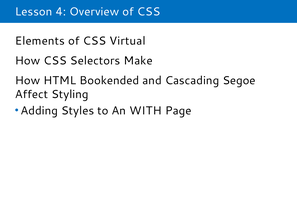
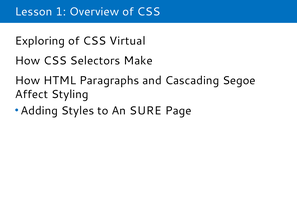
4: 4 -> 1
Elements: Elements -> Exploring
Bookended: Bookended -> Paragraphs
WITH: WITH -> SURE
